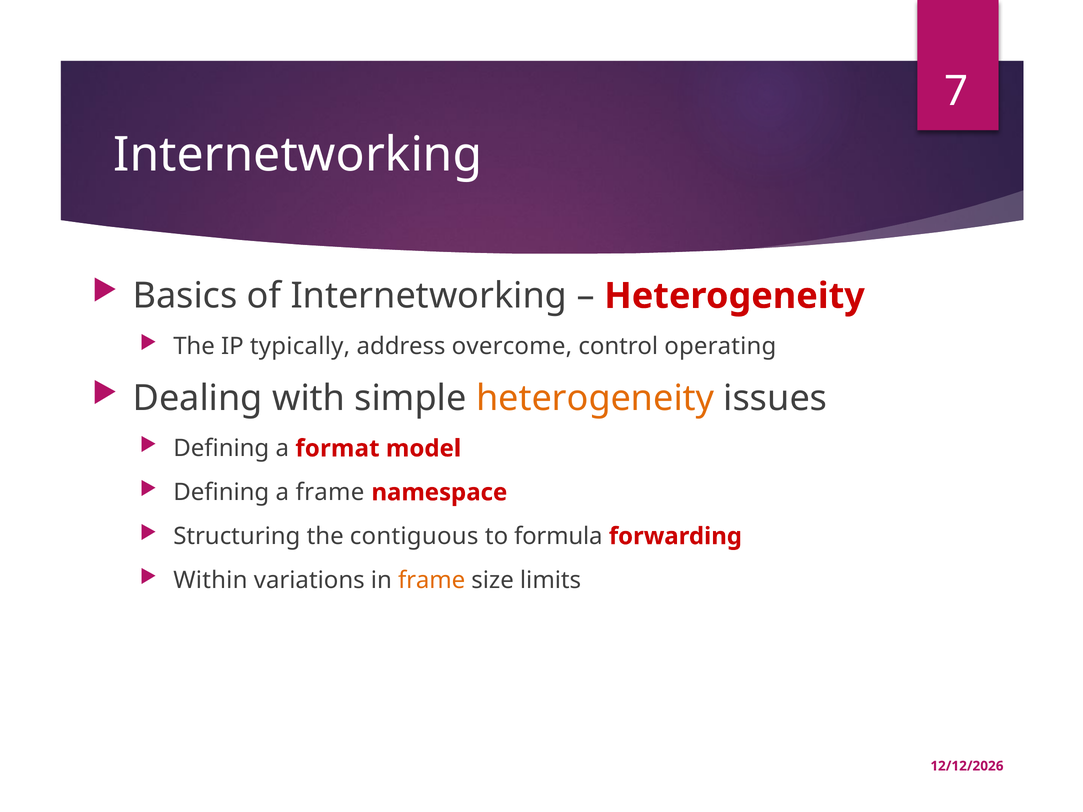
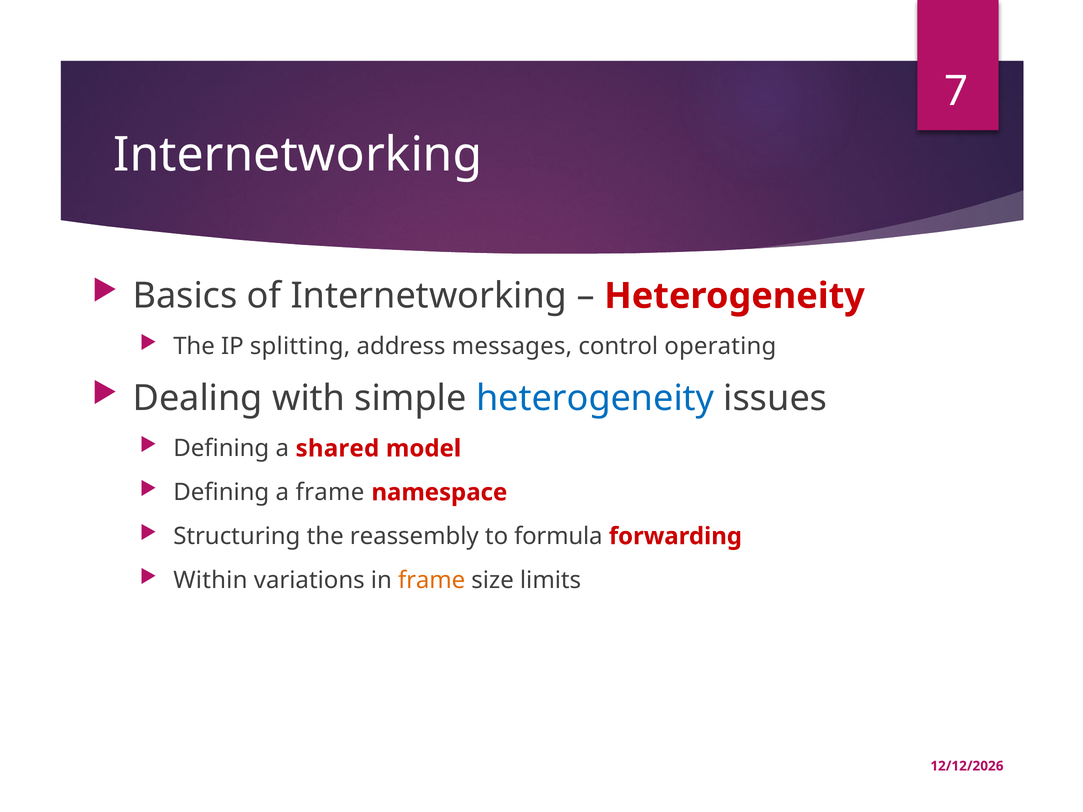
typically: typically -> splitting
overcome: overcome -> messages
heterogeneity at (595, 398) colour: orange -> blue
format: format -> shared
contiguous: contiguous -> reassembly
